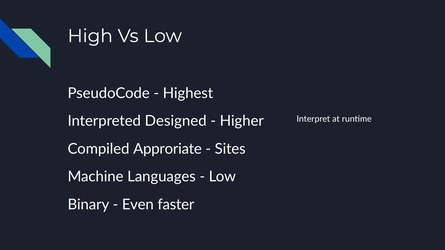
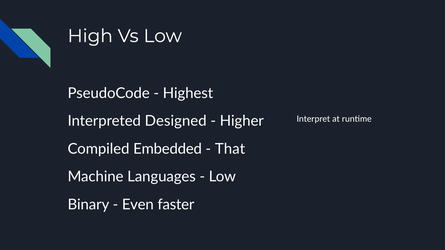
Approriate: Approriate -> Embedded
Sites: Sites -> That
